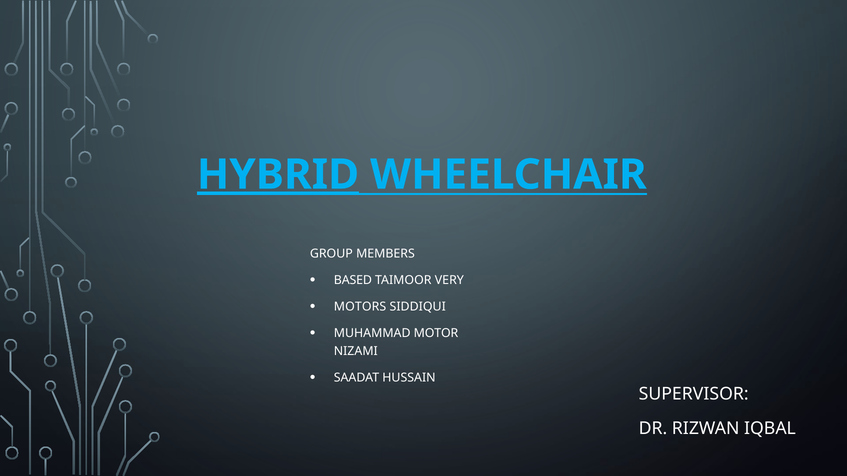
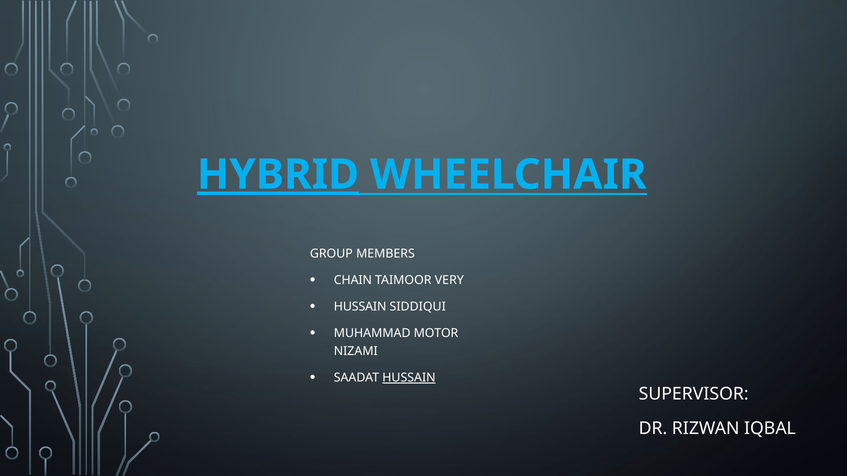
BASED: BASED -> CHAIN
MOTORS at (360, 307): MOTORS -> HUSSAIN
HUSSAIN at (409, 378) underline: none -> present
